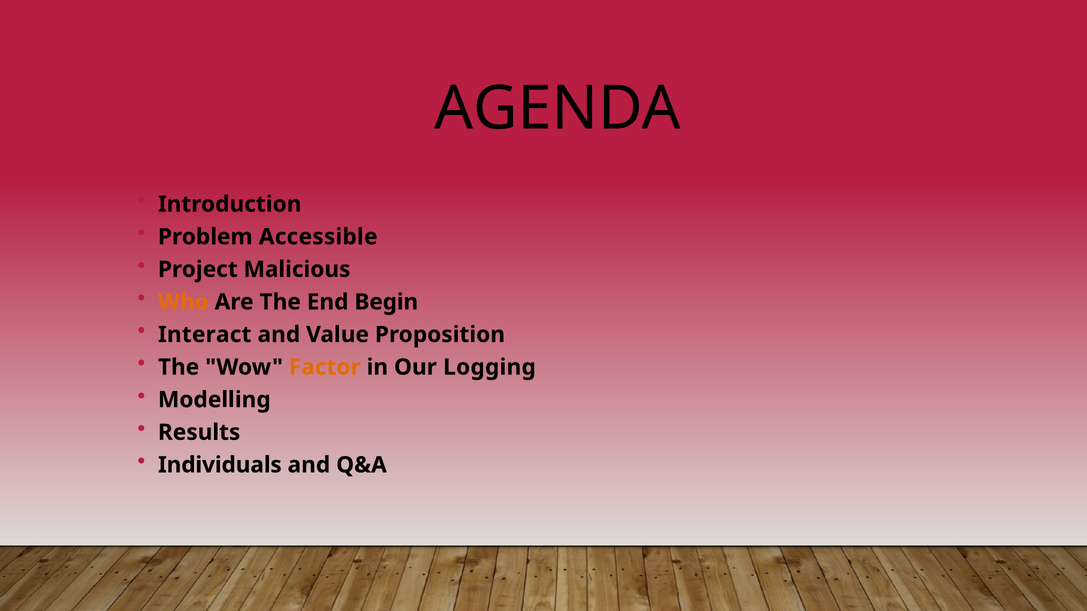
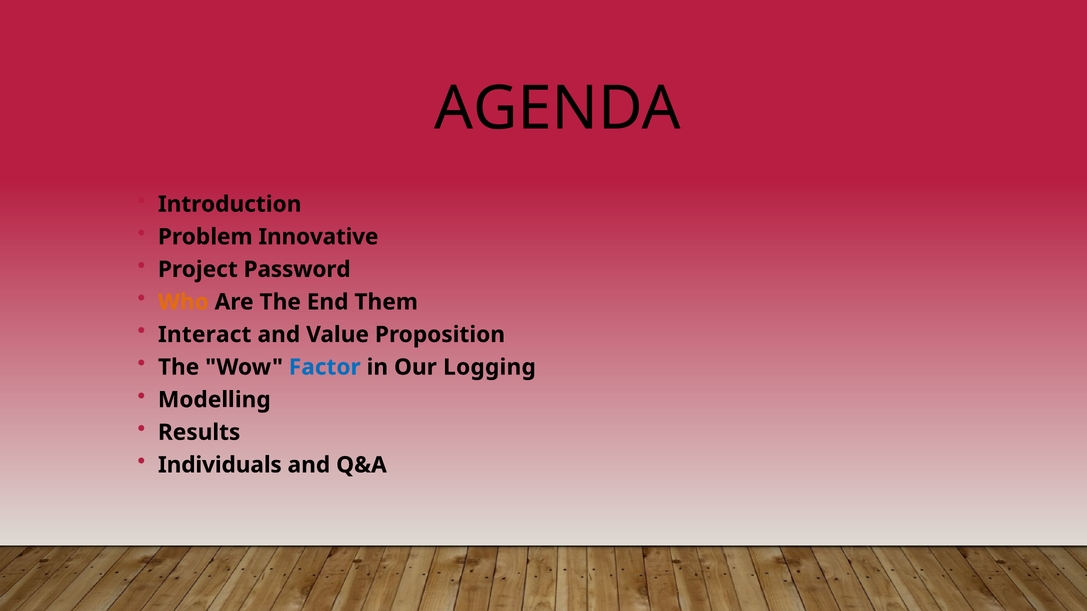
Accessible: Accessible -> Innovative
Malicious: Malicious -> Password
Begin: Begin -> Them
Factor colour: orange -> blue
